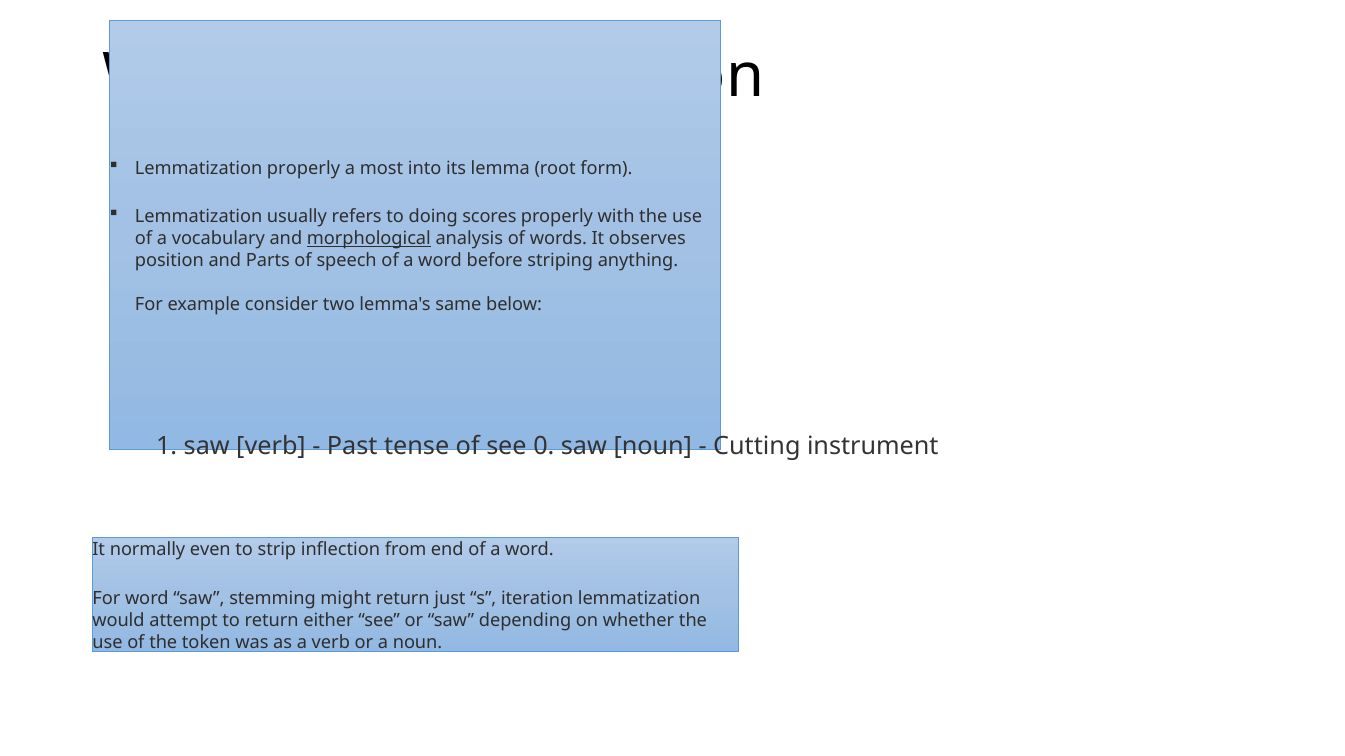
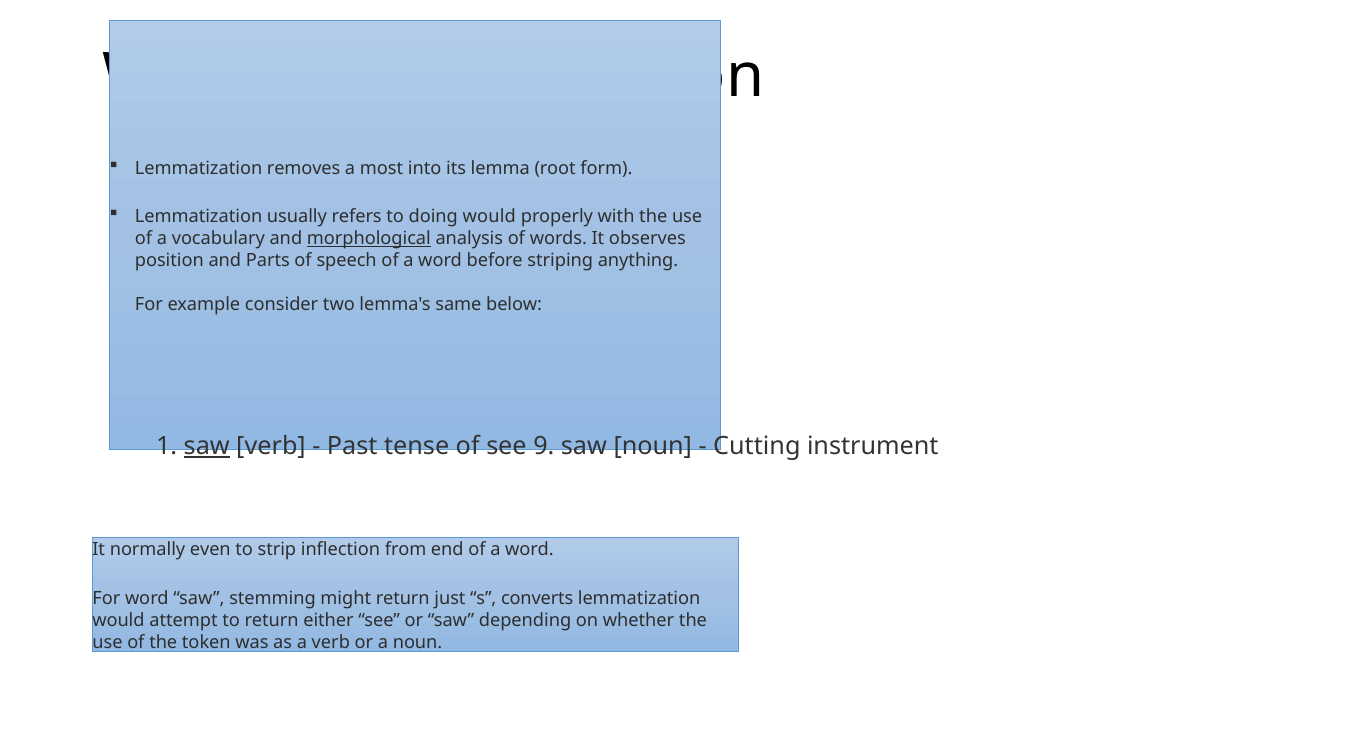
Lemmatization properly: properly -> removes
doing scores: scores -> would
saw at (207, 446) underline: none -> present
0: 0 -> 9
iteration: iteration -> converts
